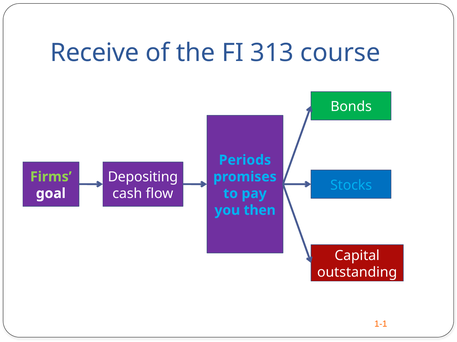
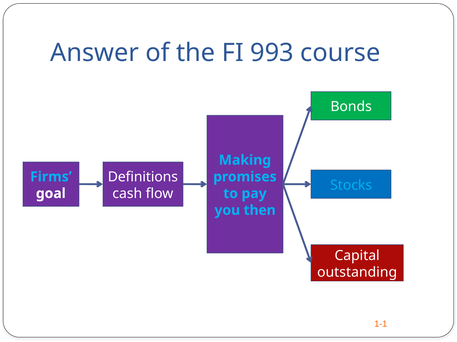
Receive: Receive -> Answer
313: 313 -> 993
Periods: Periods -> Making
Depositing: Depositing -> Definitions
Firms colour: light green -> light blue
